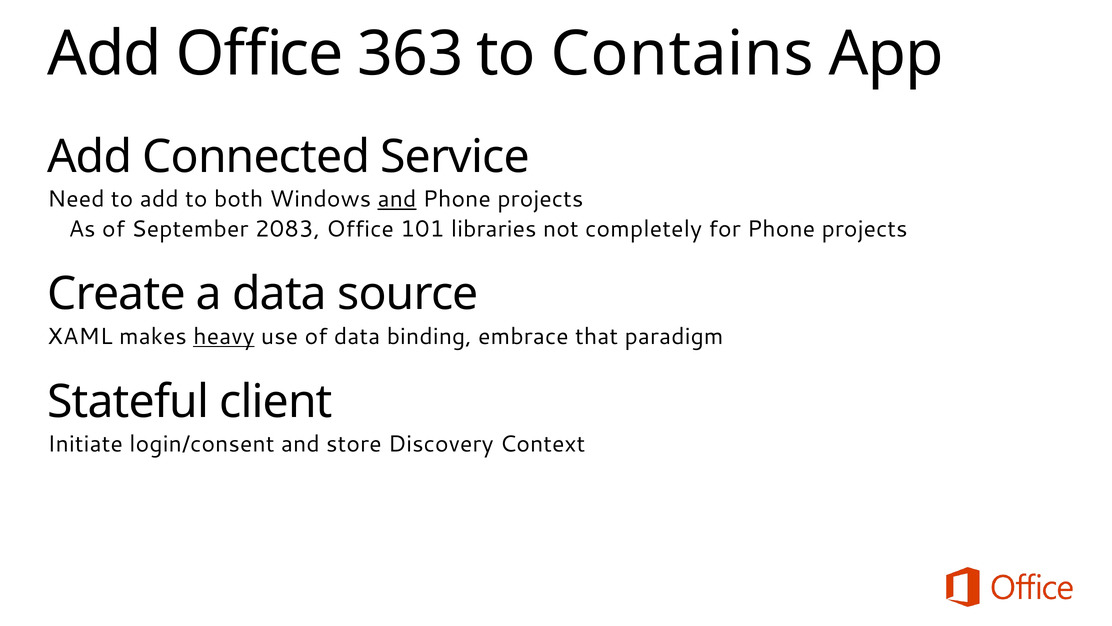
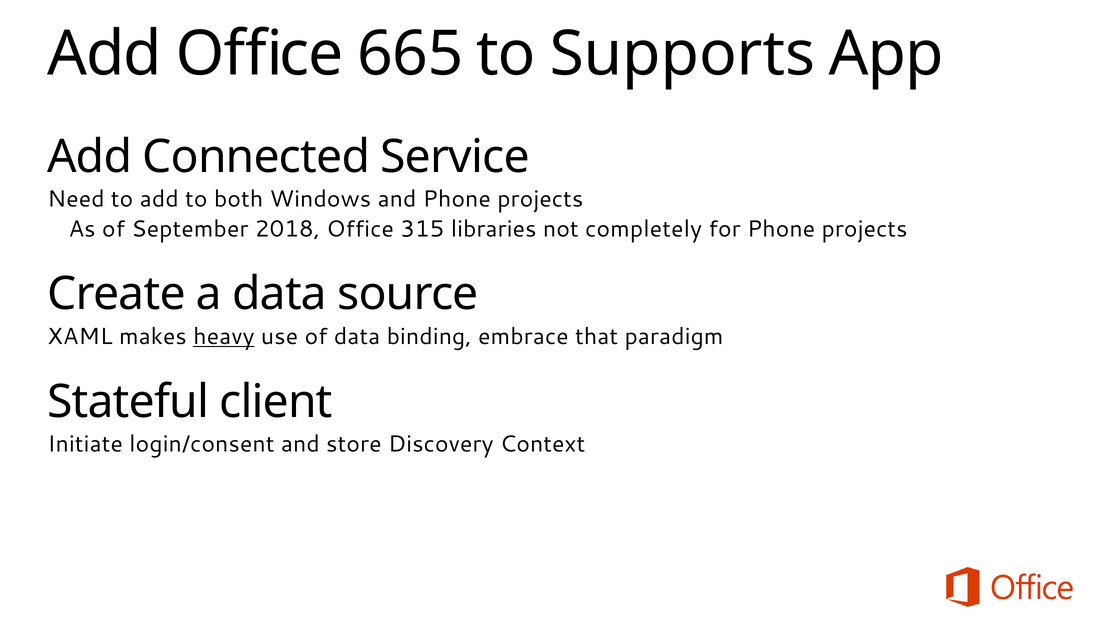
363: 363 -> 665
Contains: Contains -> Supports
and at (397, 199) underline: present -> none
2083: 2083 -> 2018
101: 101 -> 315
